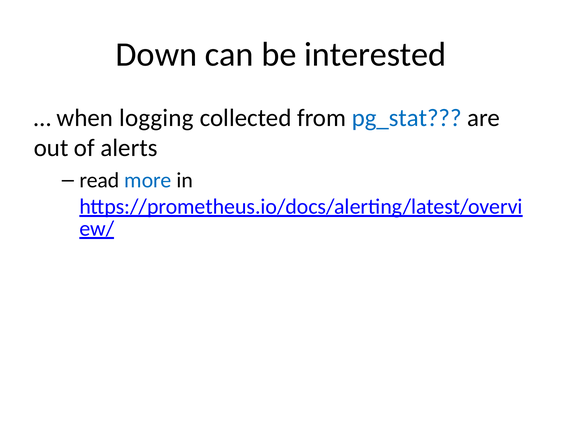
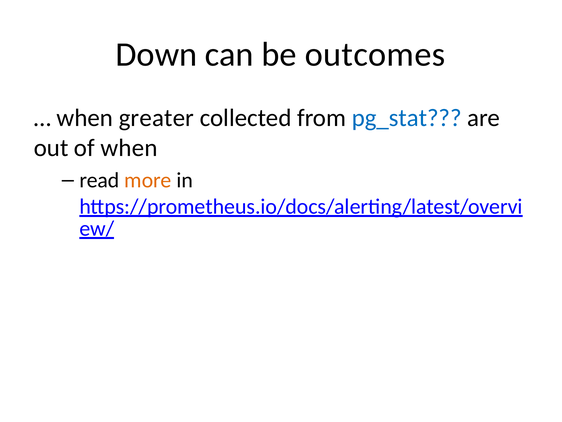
interested: interested -> outcomes
logging: logging -> greater
of alerts: alerts -> when
more colour: blue -> orange
